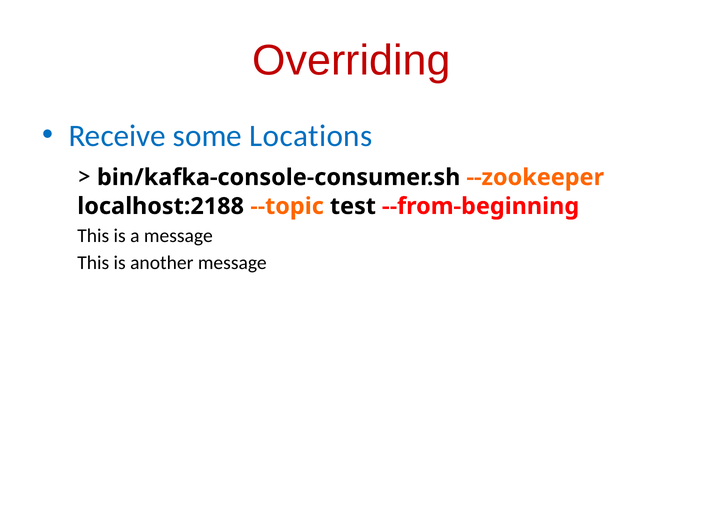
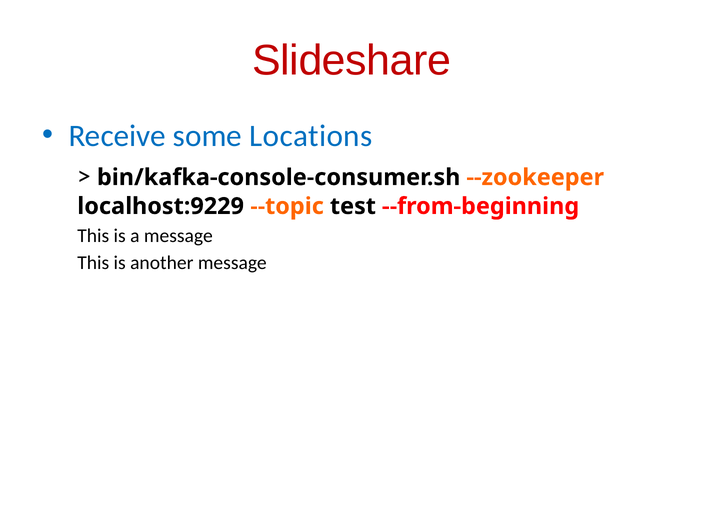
Overriding: Overriding -> Slideshare
localhost:2188: localhost:2188 -> localhost:9229
